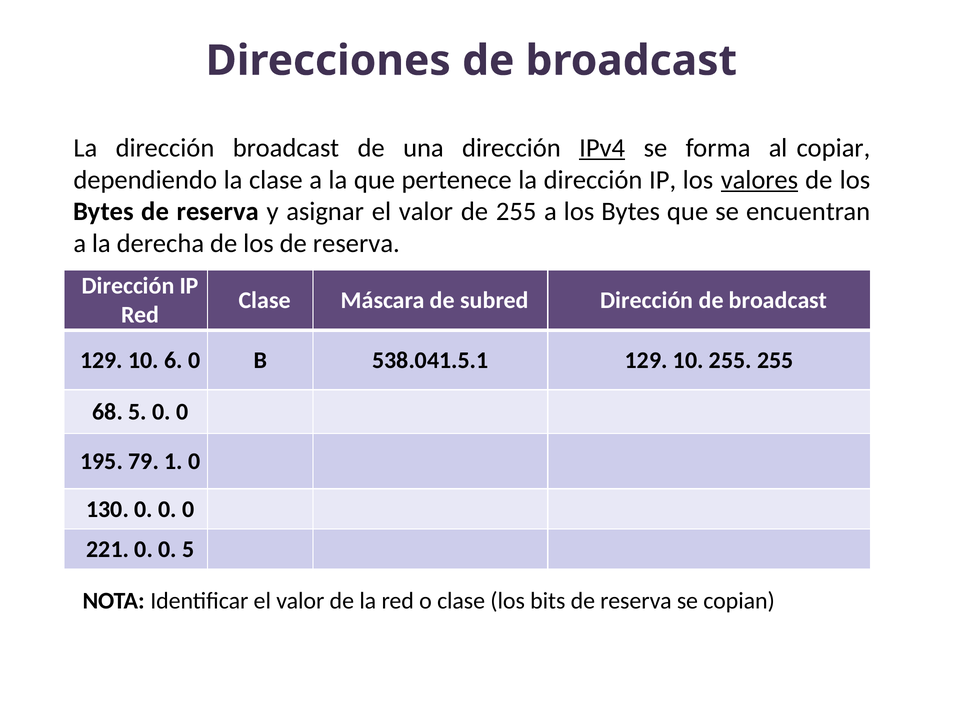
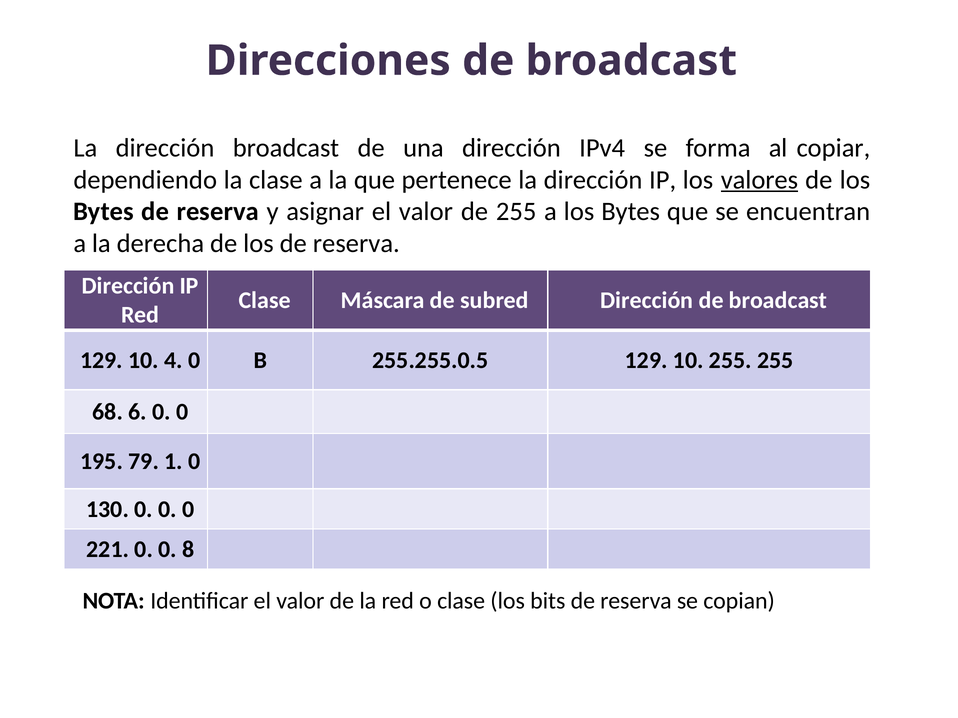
IPv4 underline: present -> none
6: 6 -> 4
538.041.5.1: 538.041.5.1 -> 255.255.0.5
68 5: 5 -> 6
0 5: 5 -> 8
